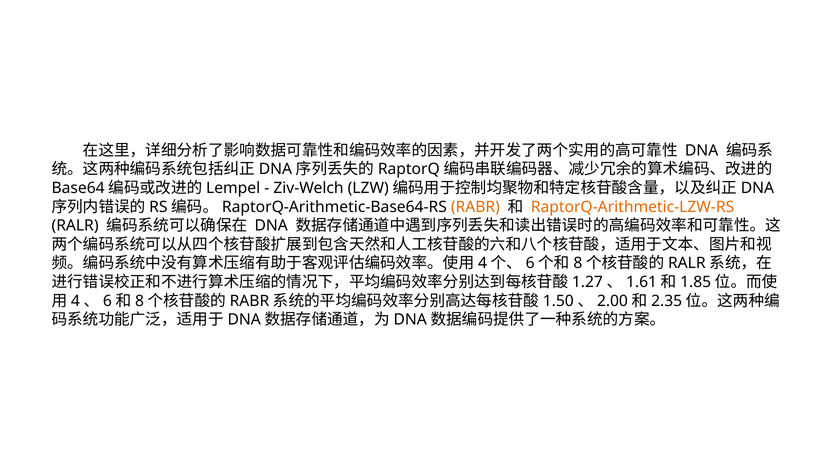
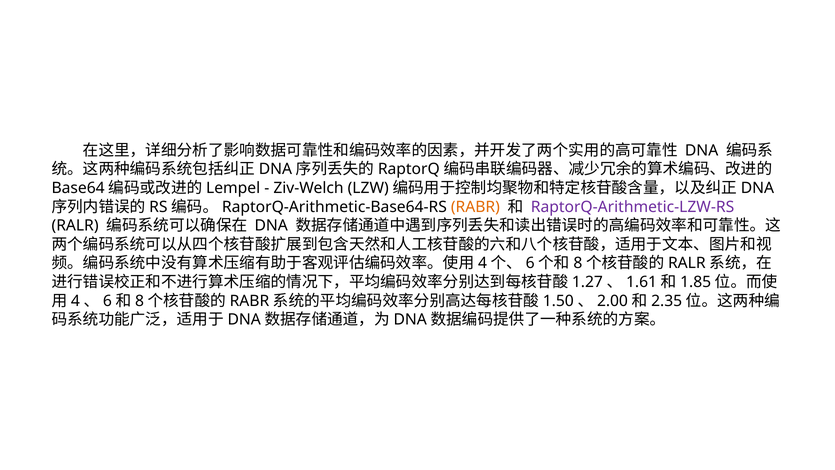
RaptorQ-Arithmetic-LZW-RS colour: orange -> purple
